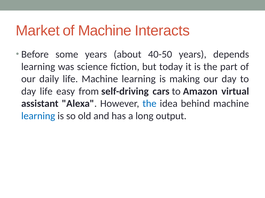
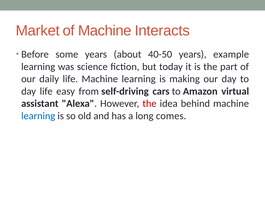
depends: depends -> example
the at (150, 104) colour: blue -> red
output: output -> comes
